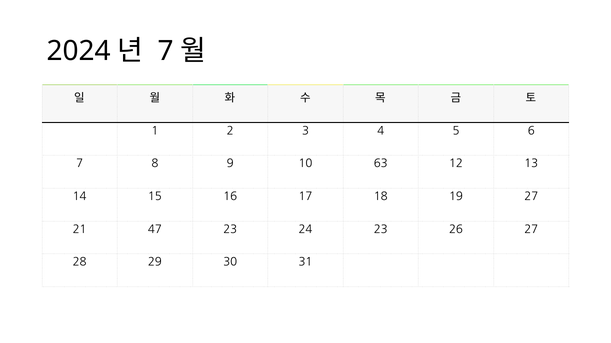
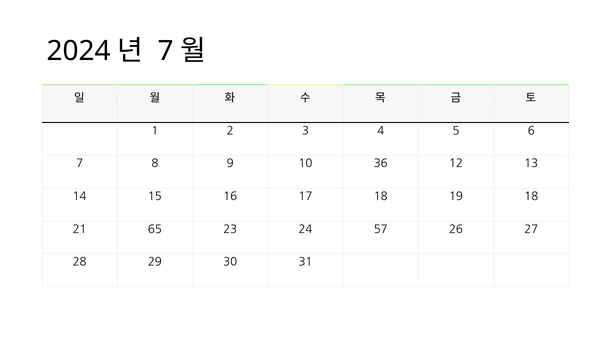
63: 63 -> 36
19 27: 27 -> 18
47: 47 -> 65
24 23: 23 -> 57
